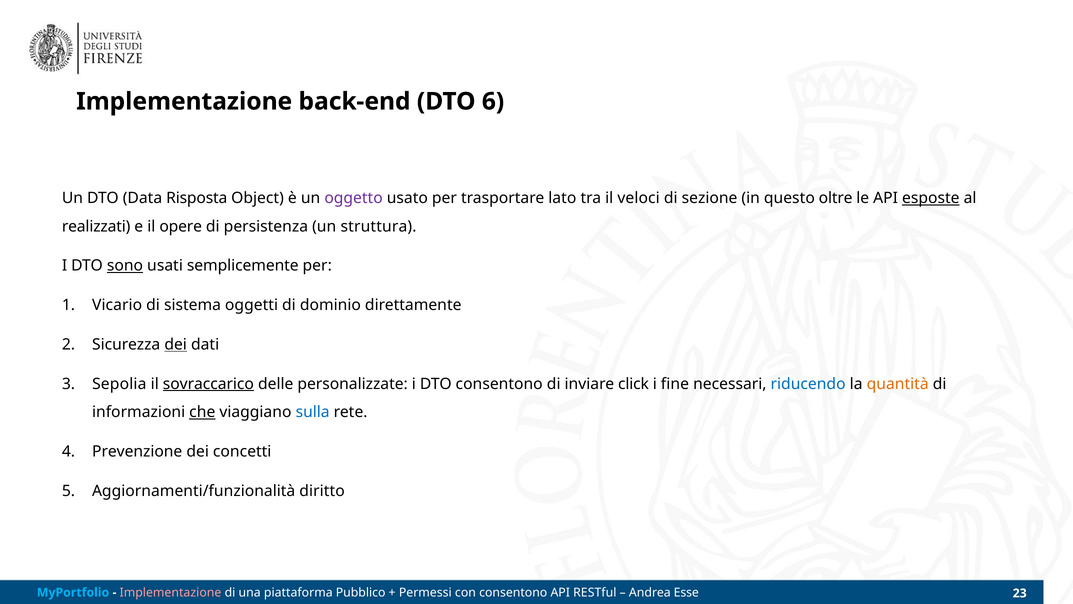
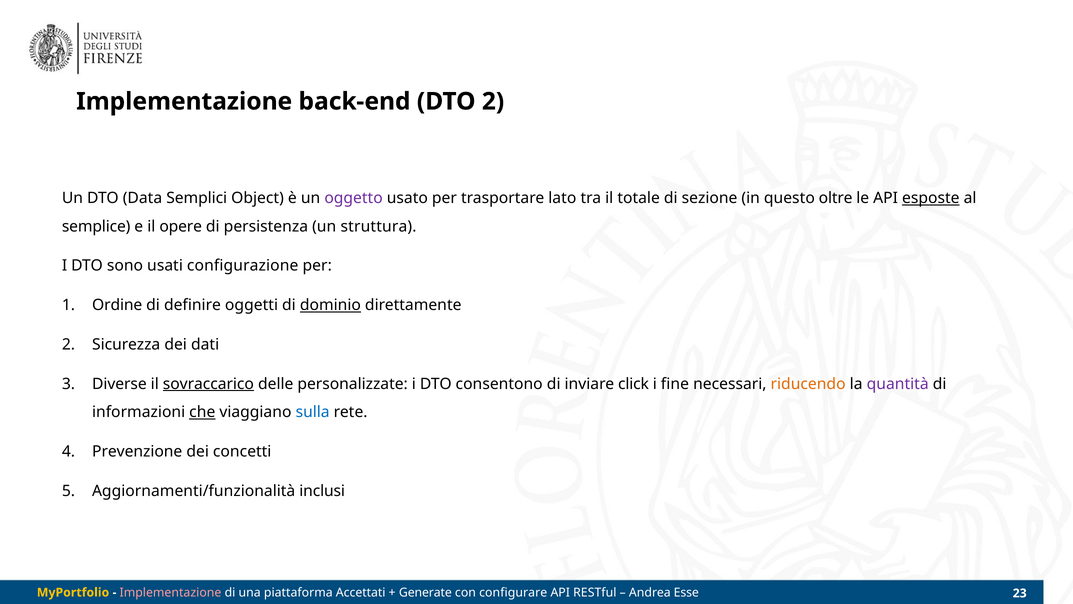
DTO 6: 6 -> 2
Risposta: Risposta -> Semplici
veloci: veloci -> totale
realizzati: realizzati -> semplice
sono underline: present -> none
semplicemente: semplicemente -> configurazione
Vicario: Vicario -> Ordine
sistema: sistema -> definire
dominio underline: none -> present
dei at (176, 344) underline: present -> none
Sepolia: Sepolia -> Diverse
riducendo colour: blue -> orange
quantità colour: orange -> purple
diritto: diritto -> inclusi
MyPortfolio colour: light blue -> yellow
Pubblico: Pubblico -> Accettati
Permessi: Permessi -> Generate
con consentono: consentono -> configurare
